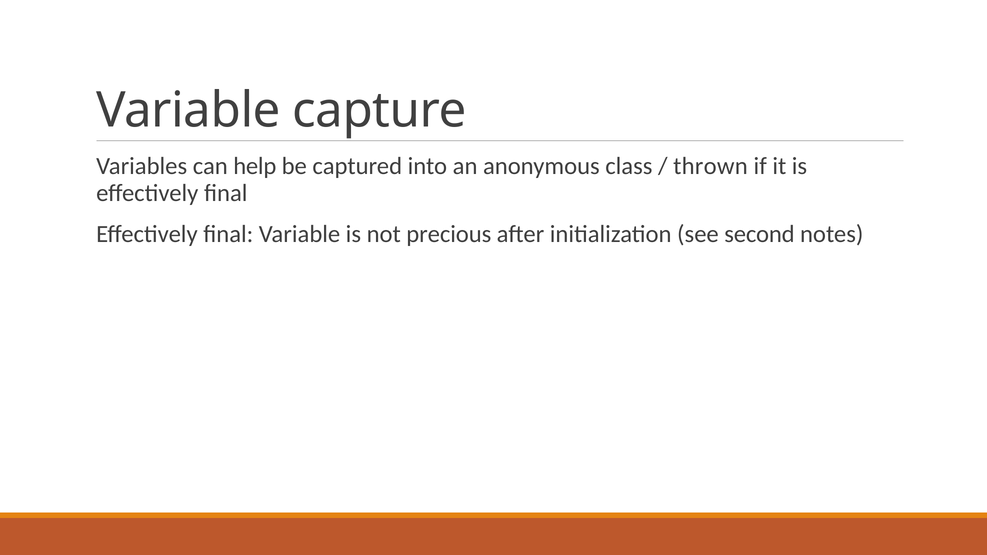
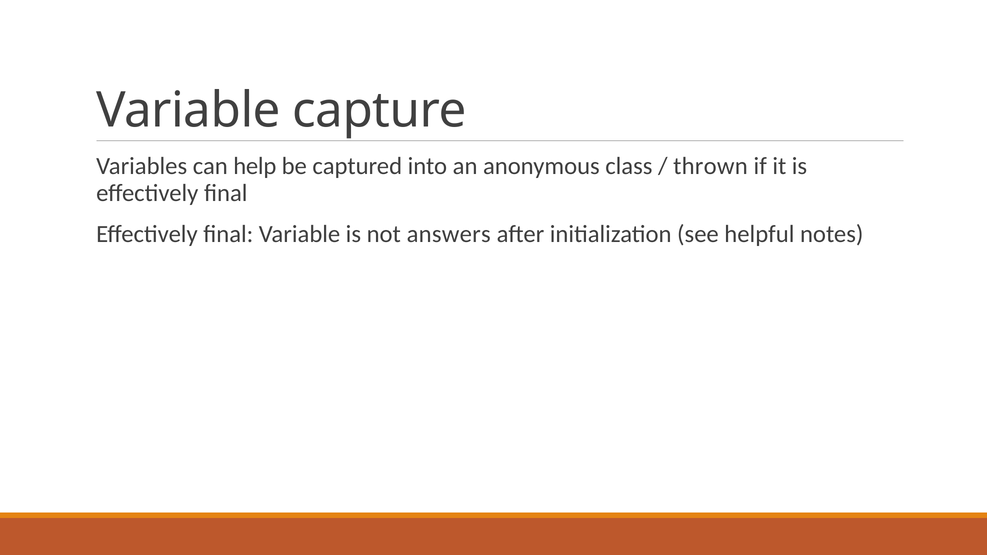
precious: precious -> answers
second: second -> helpful
